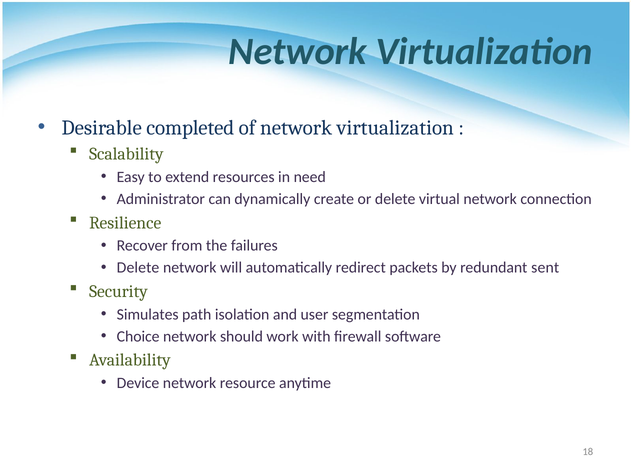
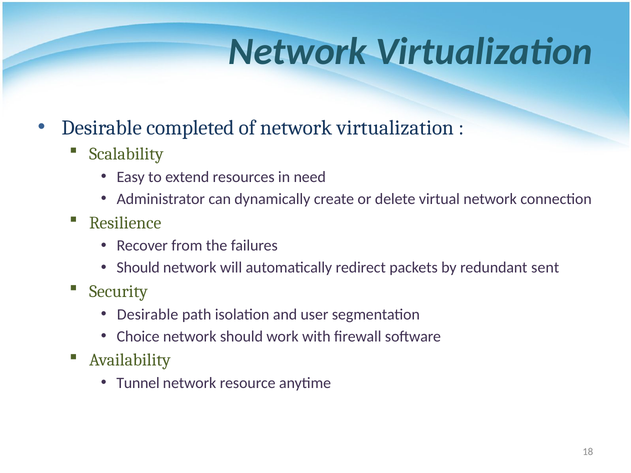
Delete at (138, 268): Delete -> Should
Simulates at (148, 315): Simulates -> Desirable
Device: Device -> Tunnel
